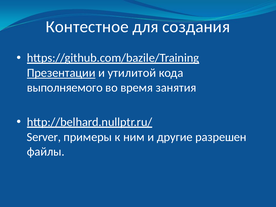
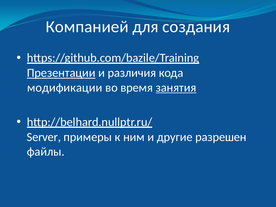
Контестное: Контестное -> Компанией
утилитой: утилитой -> различия
выполняемого: выполняемого -> модификации
занятия underline: none -> present
